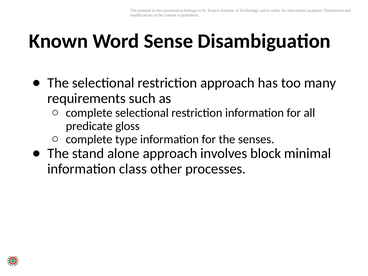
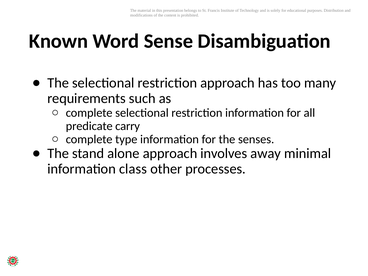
gloss: gloss -> carry
block: block -> away
